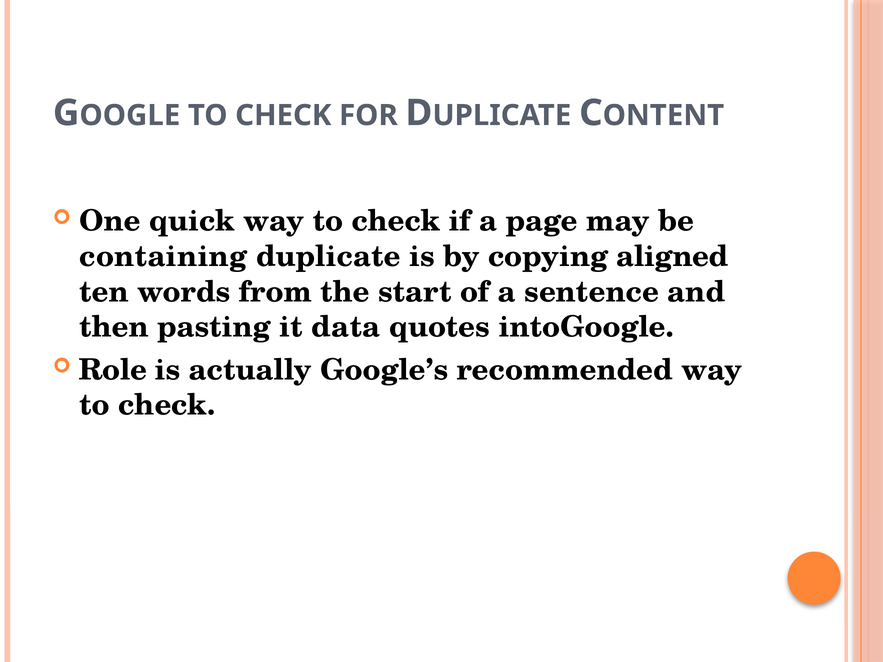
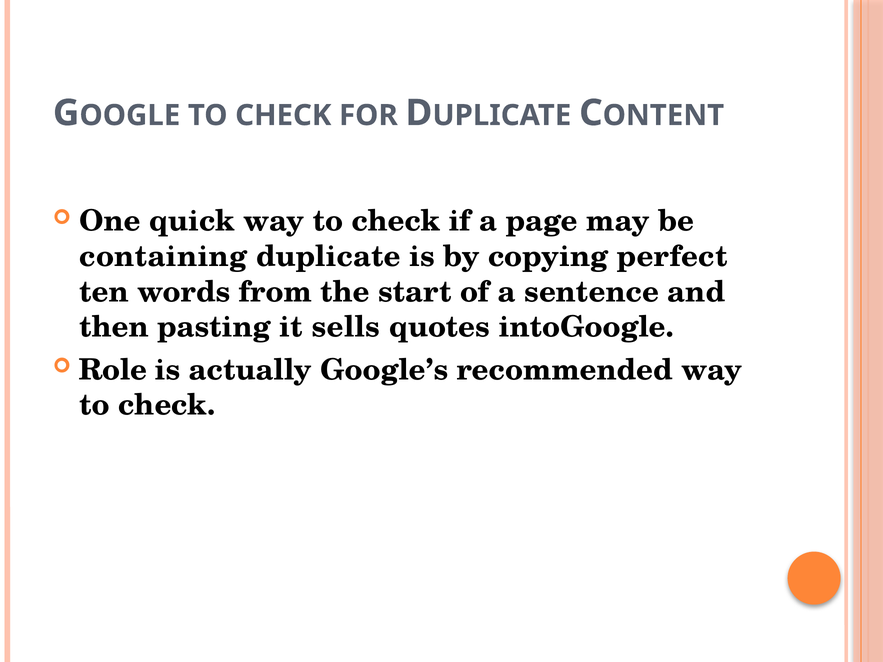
aligned: aligned -> perfect
data: data -> sells
